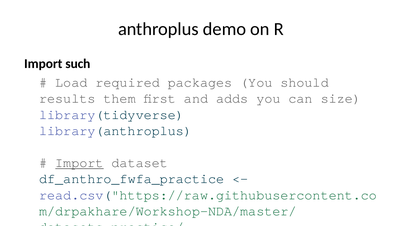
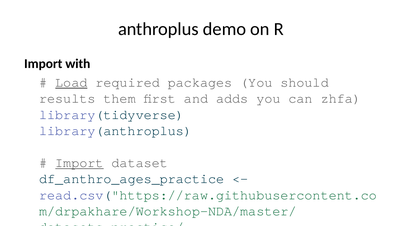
such: such -> with
Load underline: none -> present
size: size -> zhfa
df_anthro_fwfa_practice: df_anthro_fwfa_practice -> df_anthro_ages_practice
